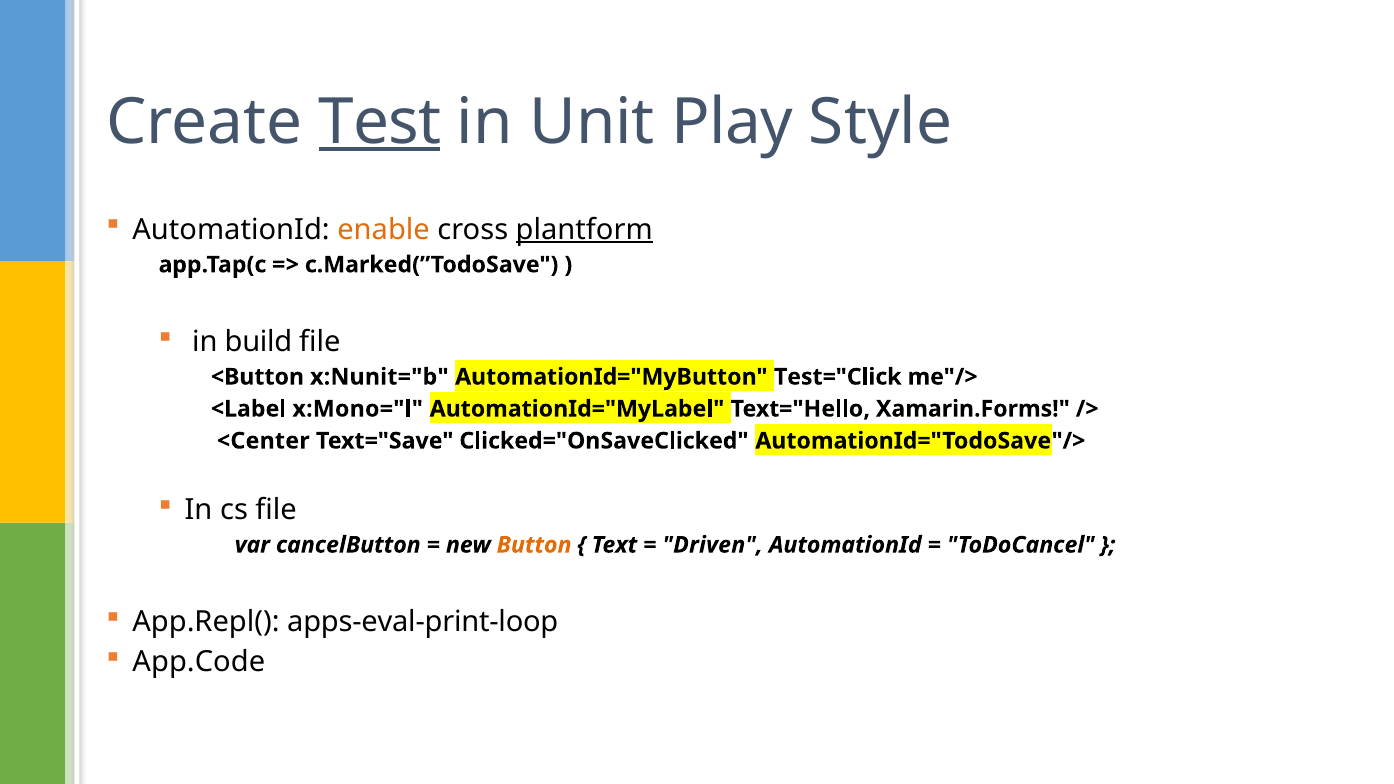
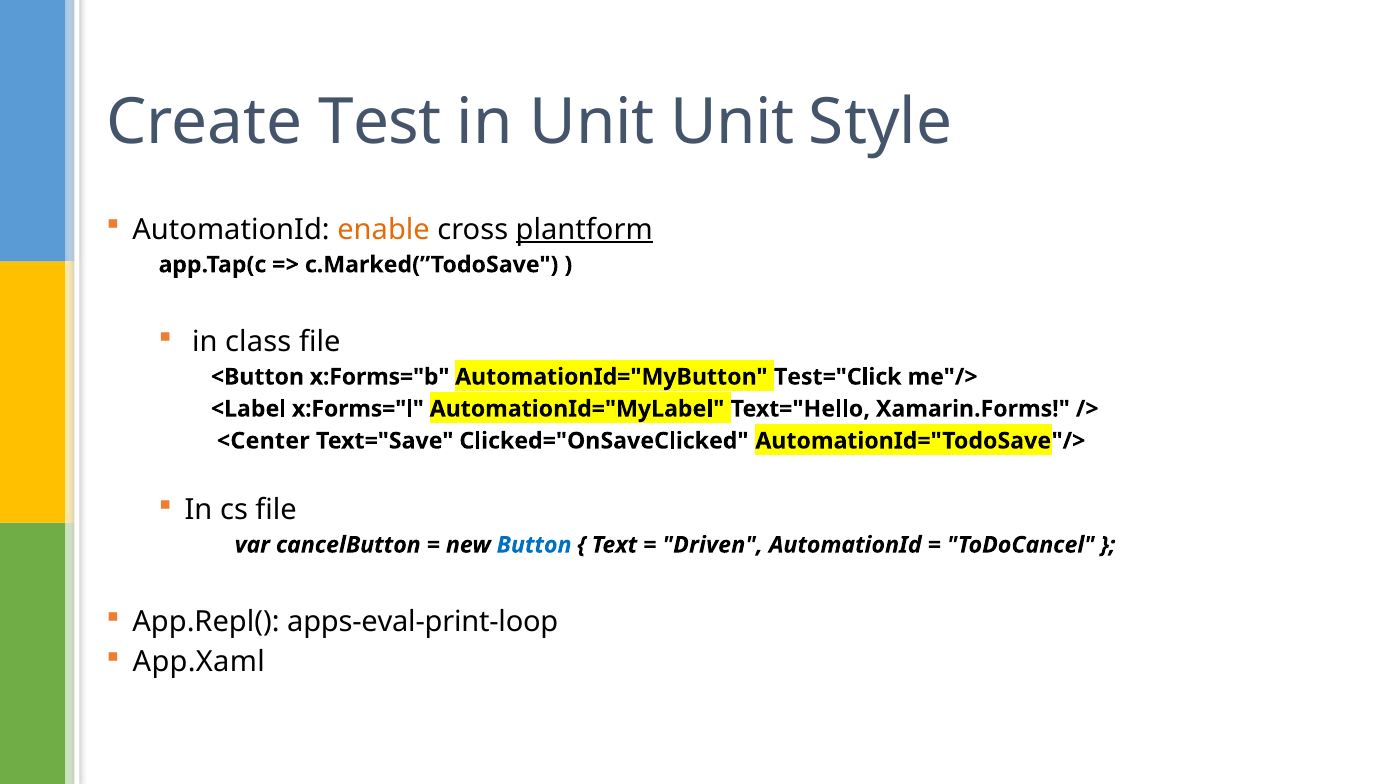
Test underline: present -> none
Unit Play: Play -> Unit
build: build -> class
x:Nunit="b: x:Nunit="b -> x:Forms="b
x:Mono="l: x:Mono="l -> x:Forms="l
Button colour: orange -> blue
App.Code: App.Code -> App.Xaml
